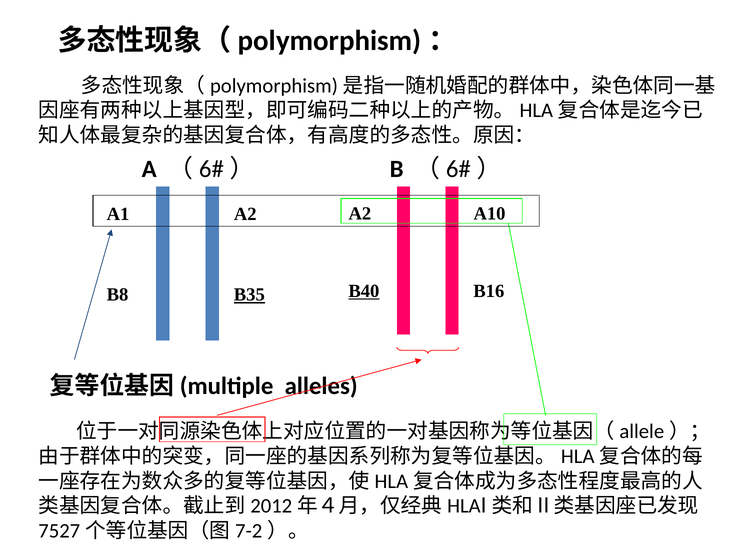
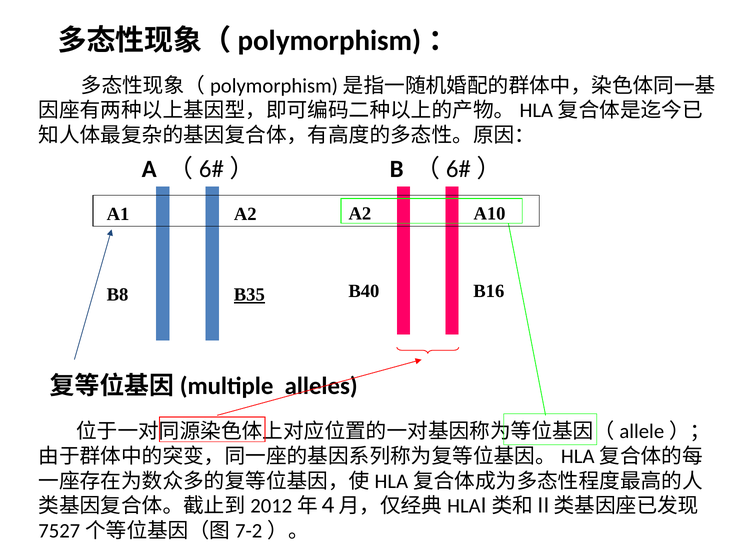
B40 underline: present -> none
